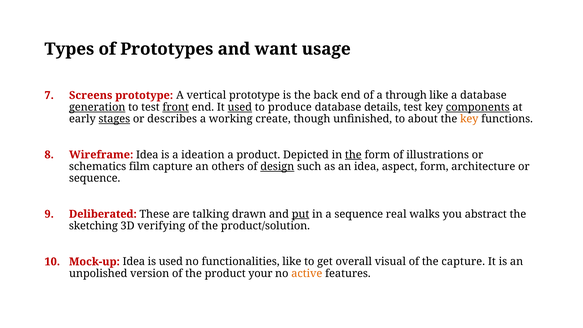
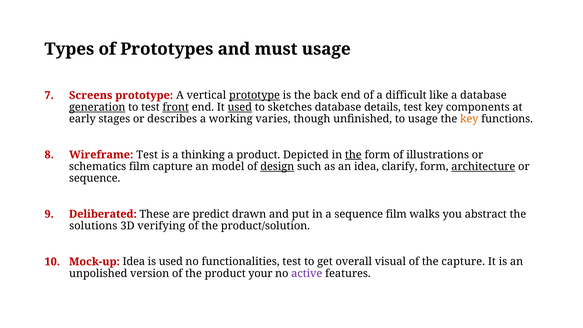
want: want -> must
prototype at (254, 95) underline: none -> present
through: through -> difficult
produce: produce -> sketches
components underline: present -> none
stages underline: present -> none
create: create -> varies
to about: about -> usage
Wireframe Idea: Idea -> Test
ideation: ideation -> thinking
others: others -> model
aspect: aspect -> clarify
architecture underline: none -> present
talking: talking -> predict
put underline: present -> none
sequence real: real -> film
sketching: sketching -> solutions
functionalities like: like -> test
active colour: orange -> purple
